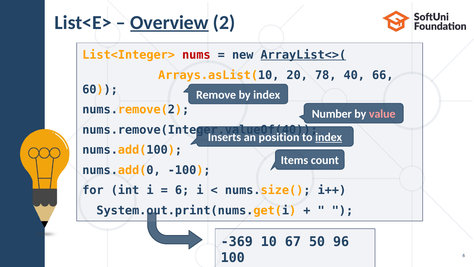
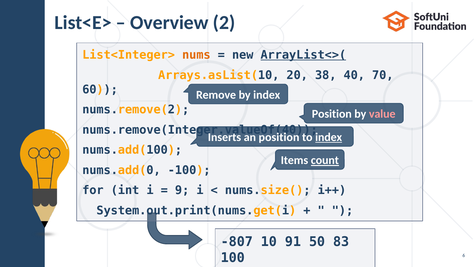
Overview underline: present -> none
nums colour: red -> orange
78: 78 -> 38
66: 66 -> 70
Number at (332, 114): Number -> Position
count underline: none -> present
6 at (182, 190): 6 -> 9
-369: -369 -> -807
67: 67 -> 91
96: 96 -> 83
